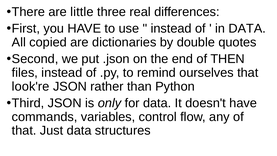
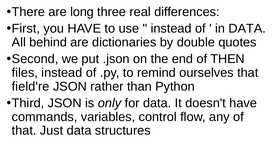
little: little -> long
copied: copied -> behind
look're: look're -> field're
